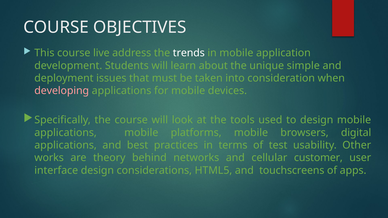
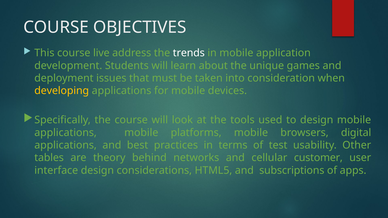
simple: simple -> games
developing colour: pink -> yellow
works: works -> tables
touchscreens: touchscreens -> subscriptions
